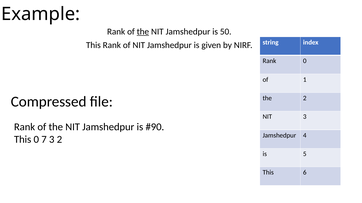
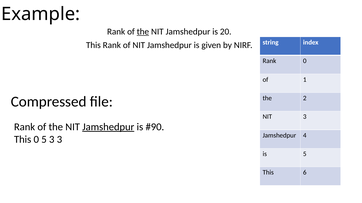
50: 50 -> 20
Jamshedpur at (108, 127) underline: none -> present
0 7: 7 -> 5
3 2: 2 -> 3
